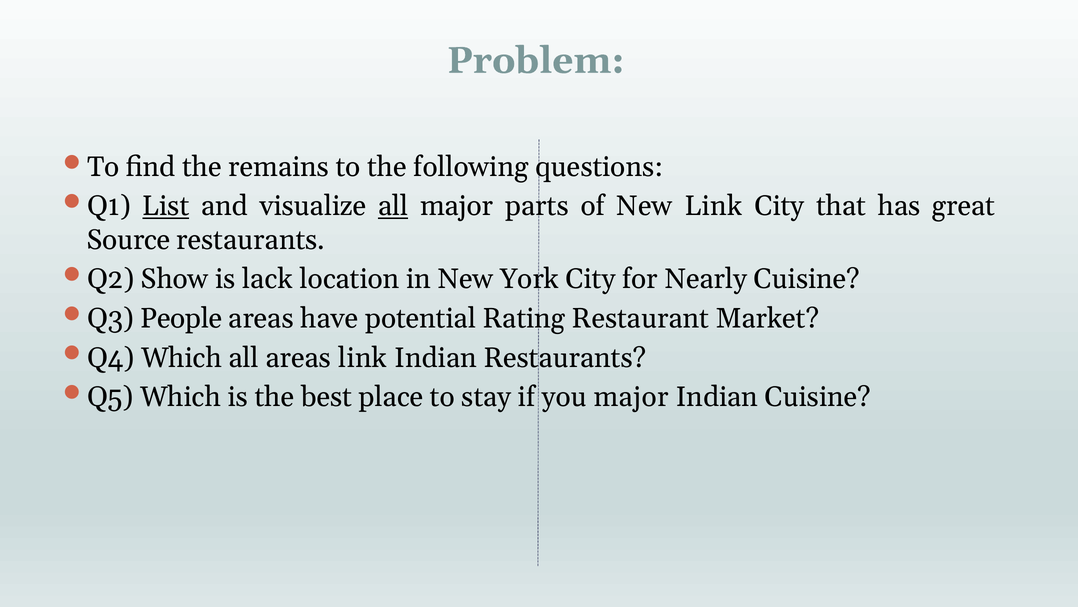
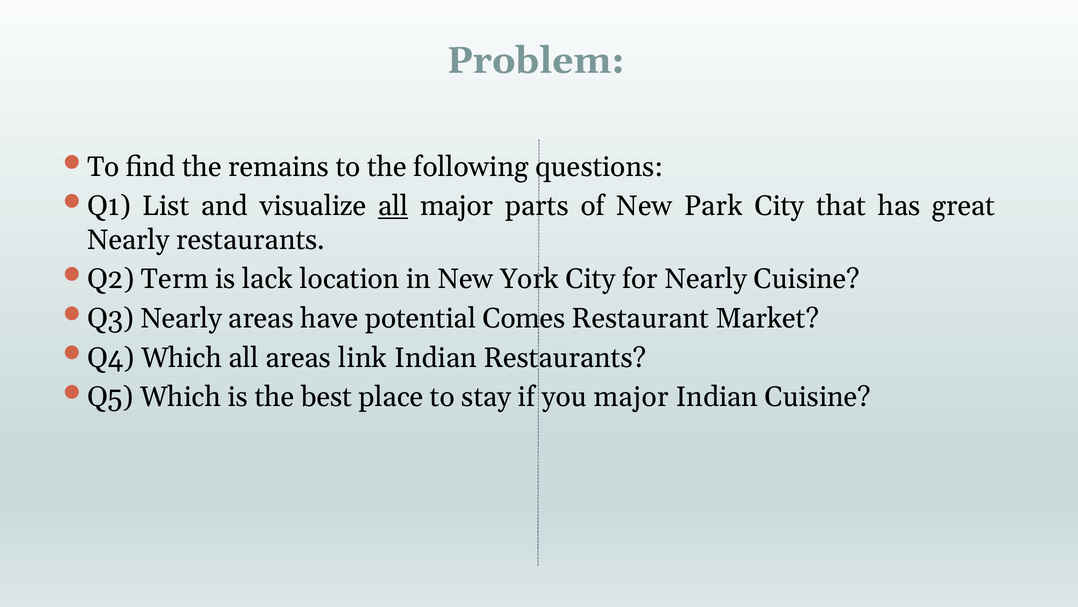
List underline: present -> none
New Link: Link -> Park
Source at (129, 240): Source -> Nearly
Show: Show -> Term
Q3 People: People -> Nearly
Rating: Rating -> Comes
